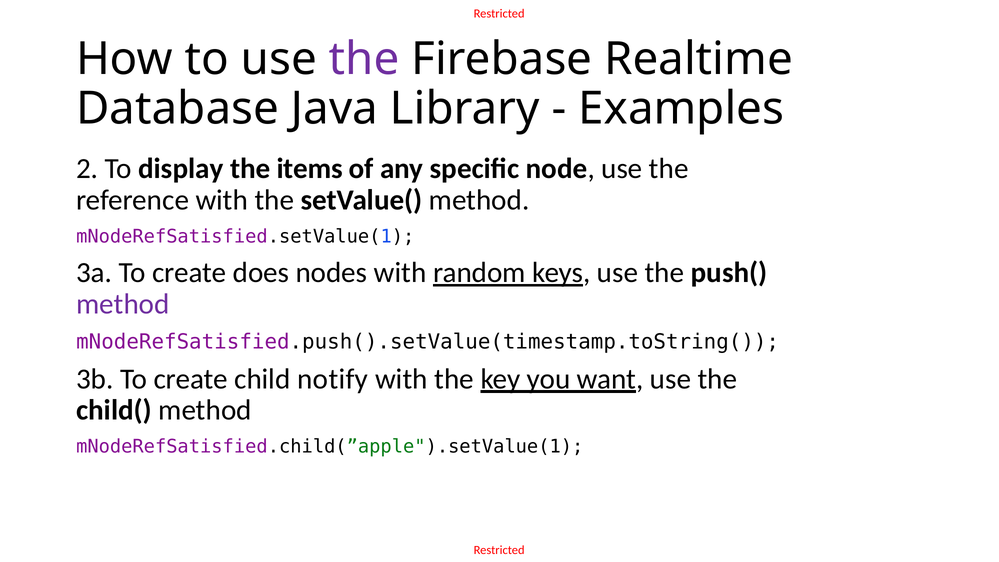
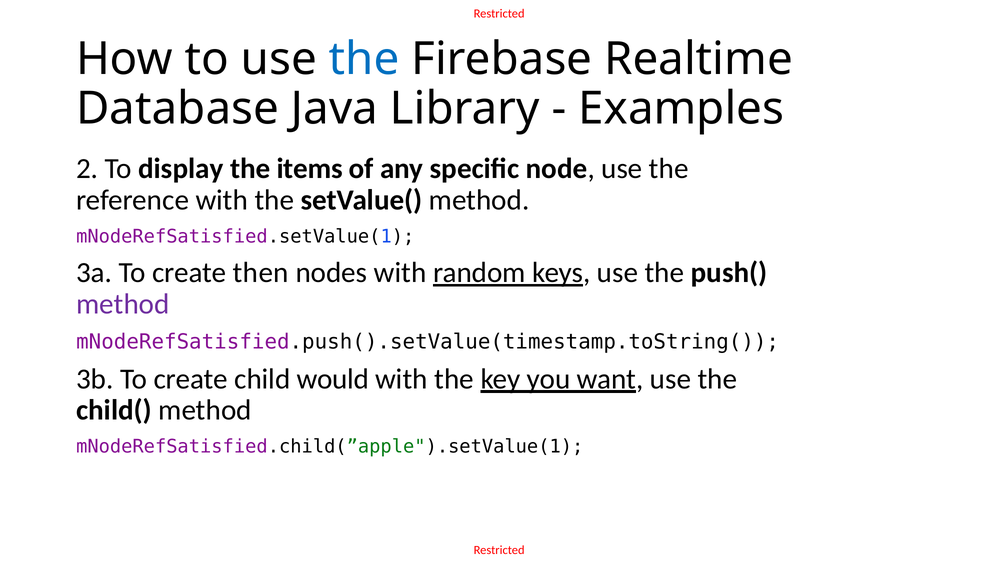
the at (364, 59) colour: purple -> blue
does: does -> then
notify: notify -> would
